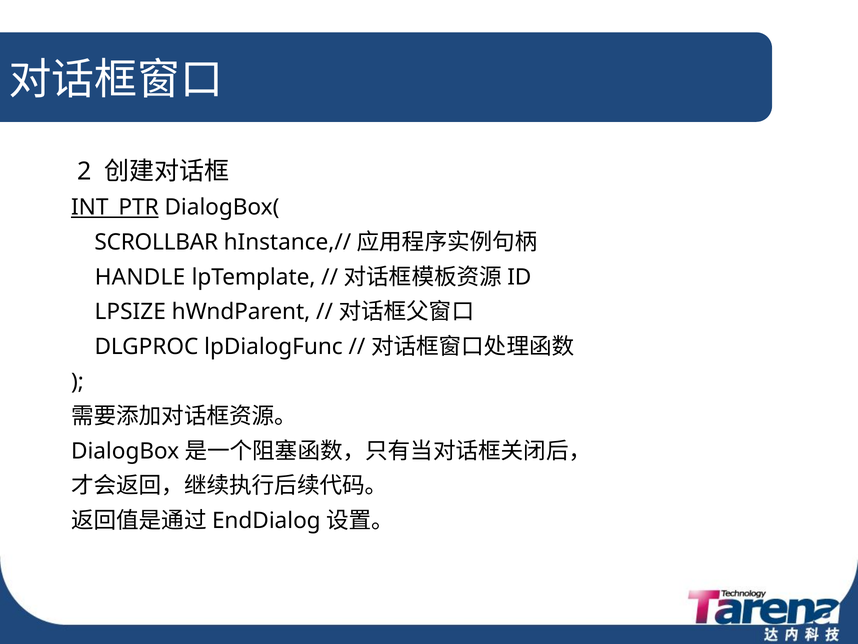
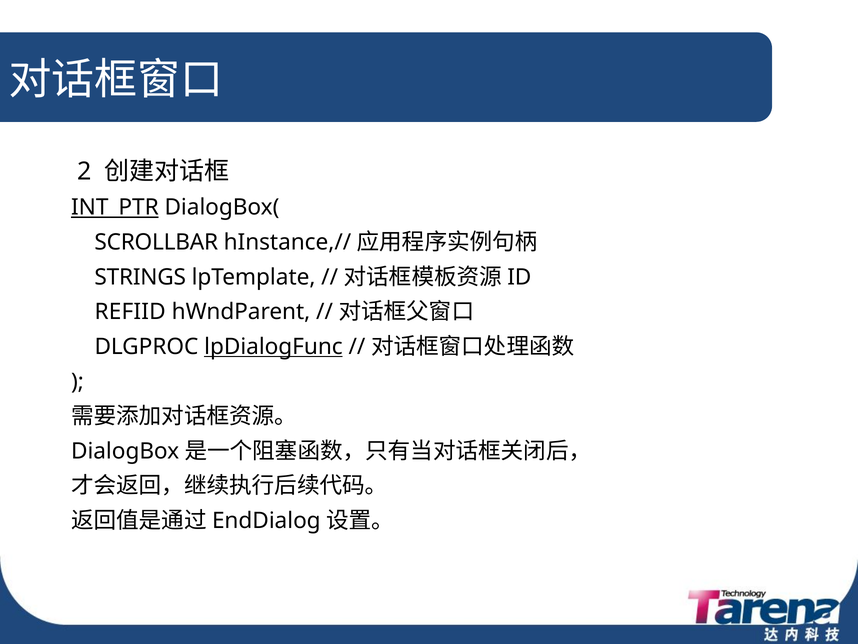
HANDLE: HANDLE -> STRINGS
LPSIZE: LPSIZE -> REFIID
lpDialogFunc underline: none -> present
